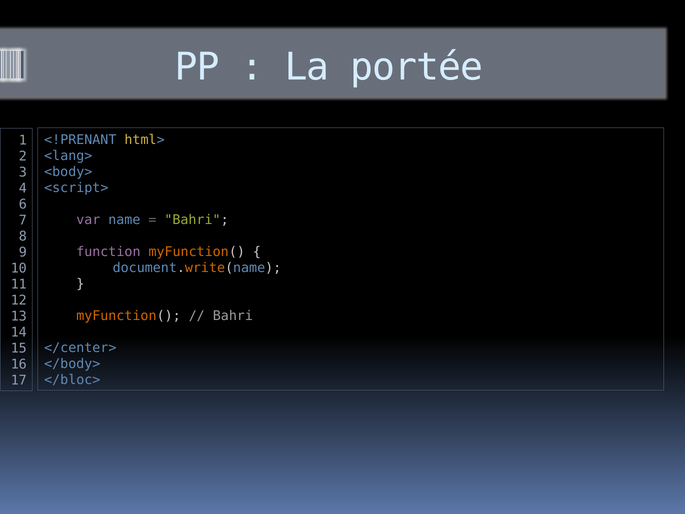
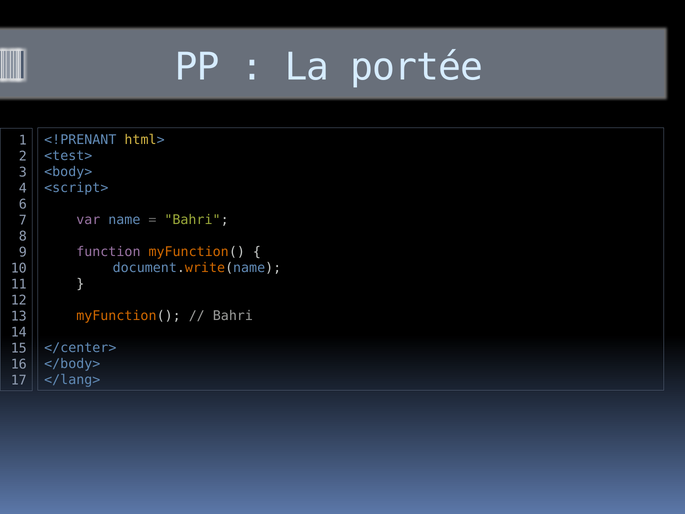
<lang>: <lang> -> <test>
</bloc>: </bloc> -> </lang>
